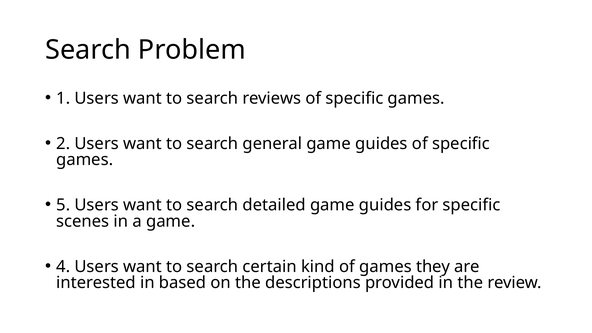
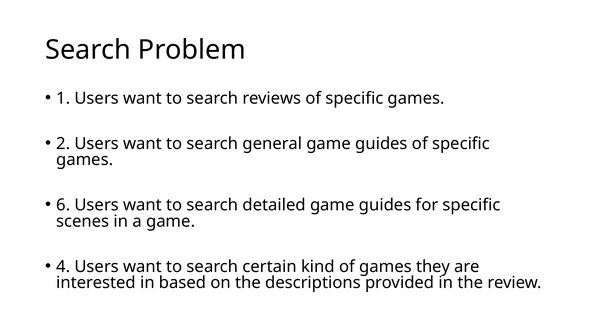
5: 5 -> 6
